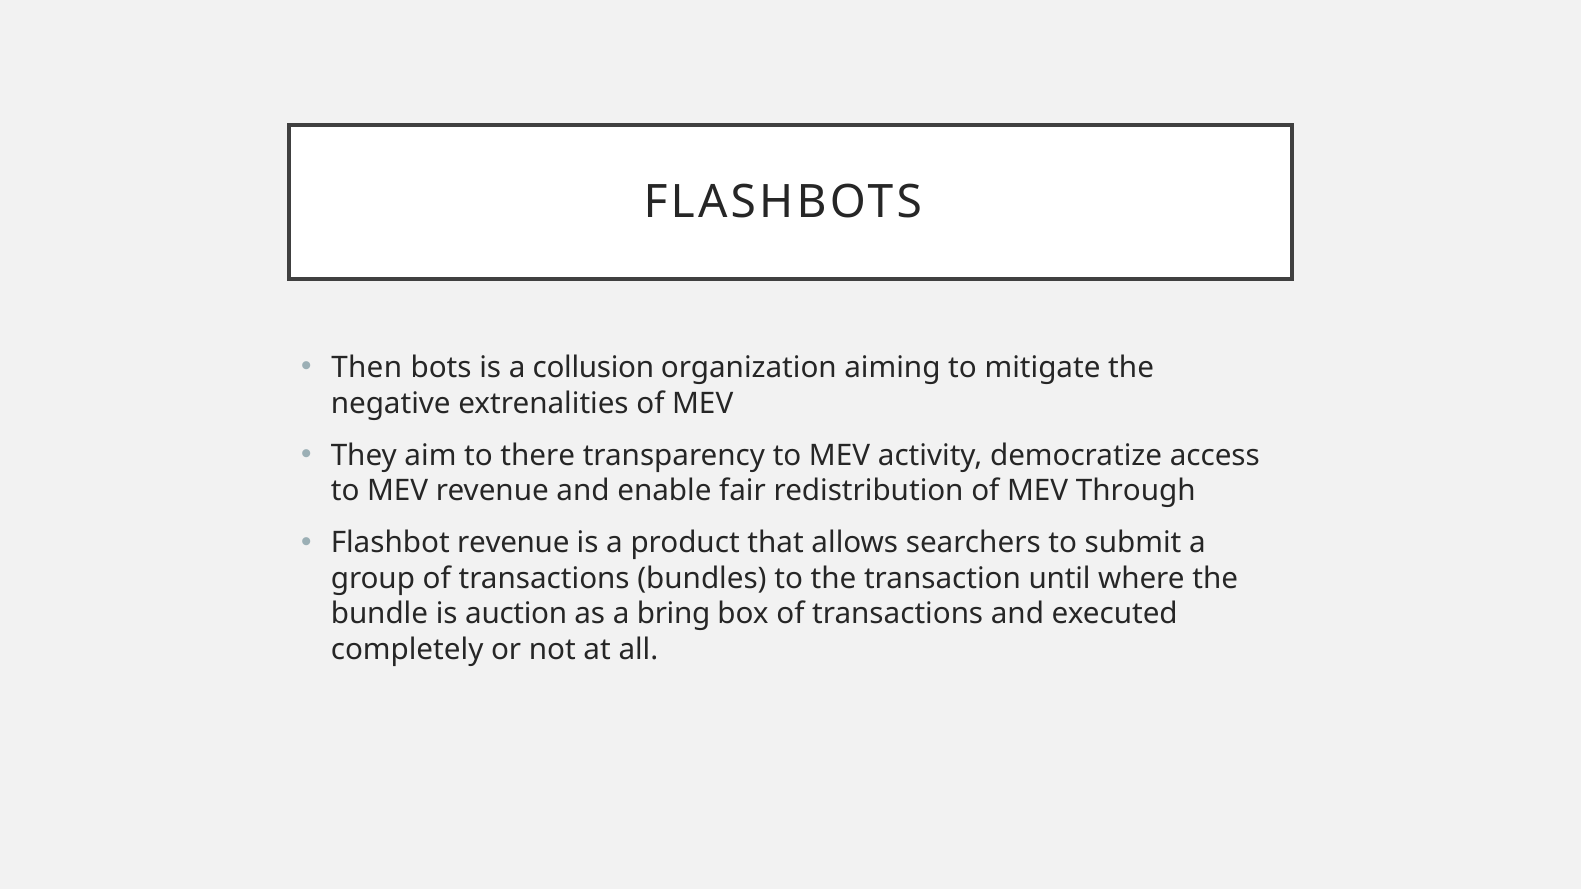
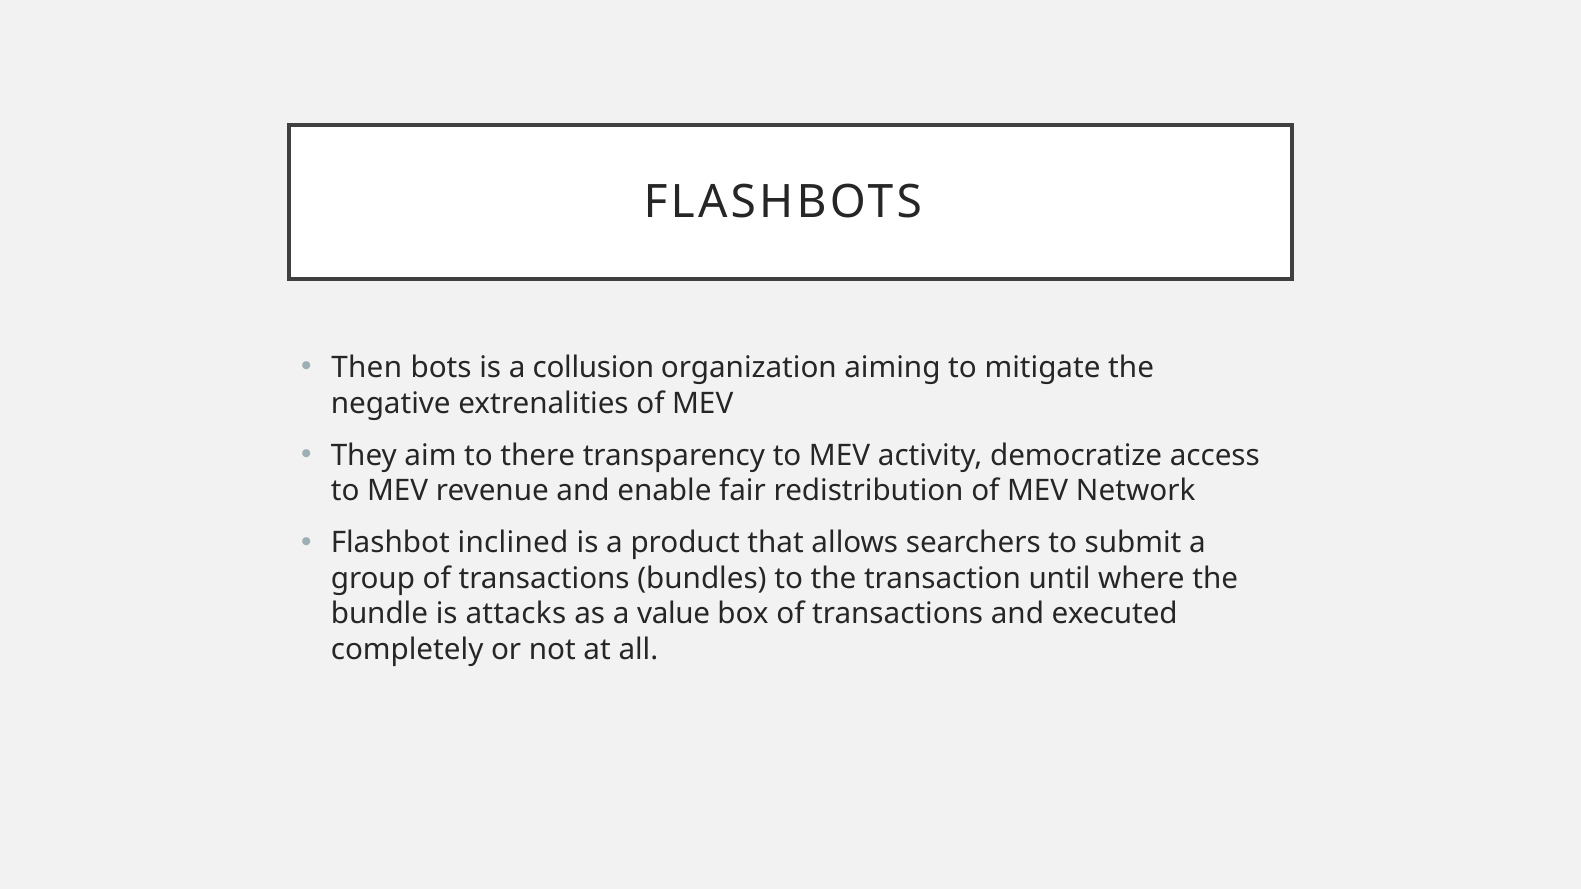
Through: Through -> Network
Flashbot revenue: revenue -> inclined
auction: auction -> attacks
bring: bring -> value
